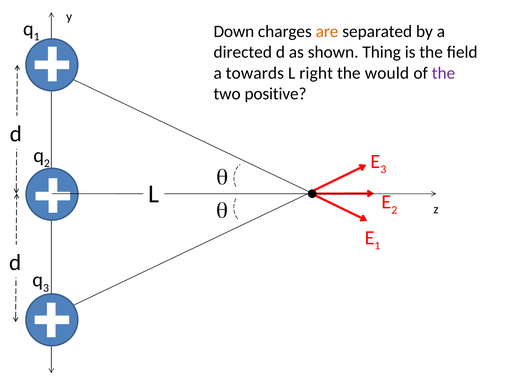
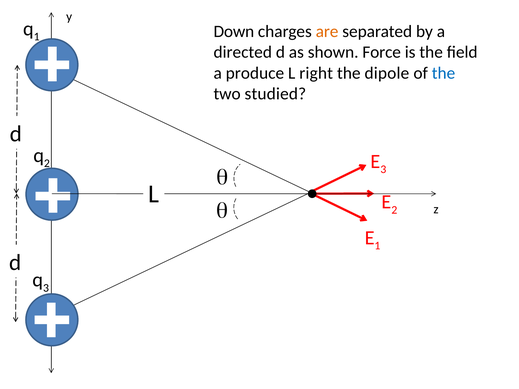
Thing: Thing -> Force
towards: towards -> produce
would: would -> dipole
the at (444, 73) colour: purple -> blue
positive: positive -> studied
